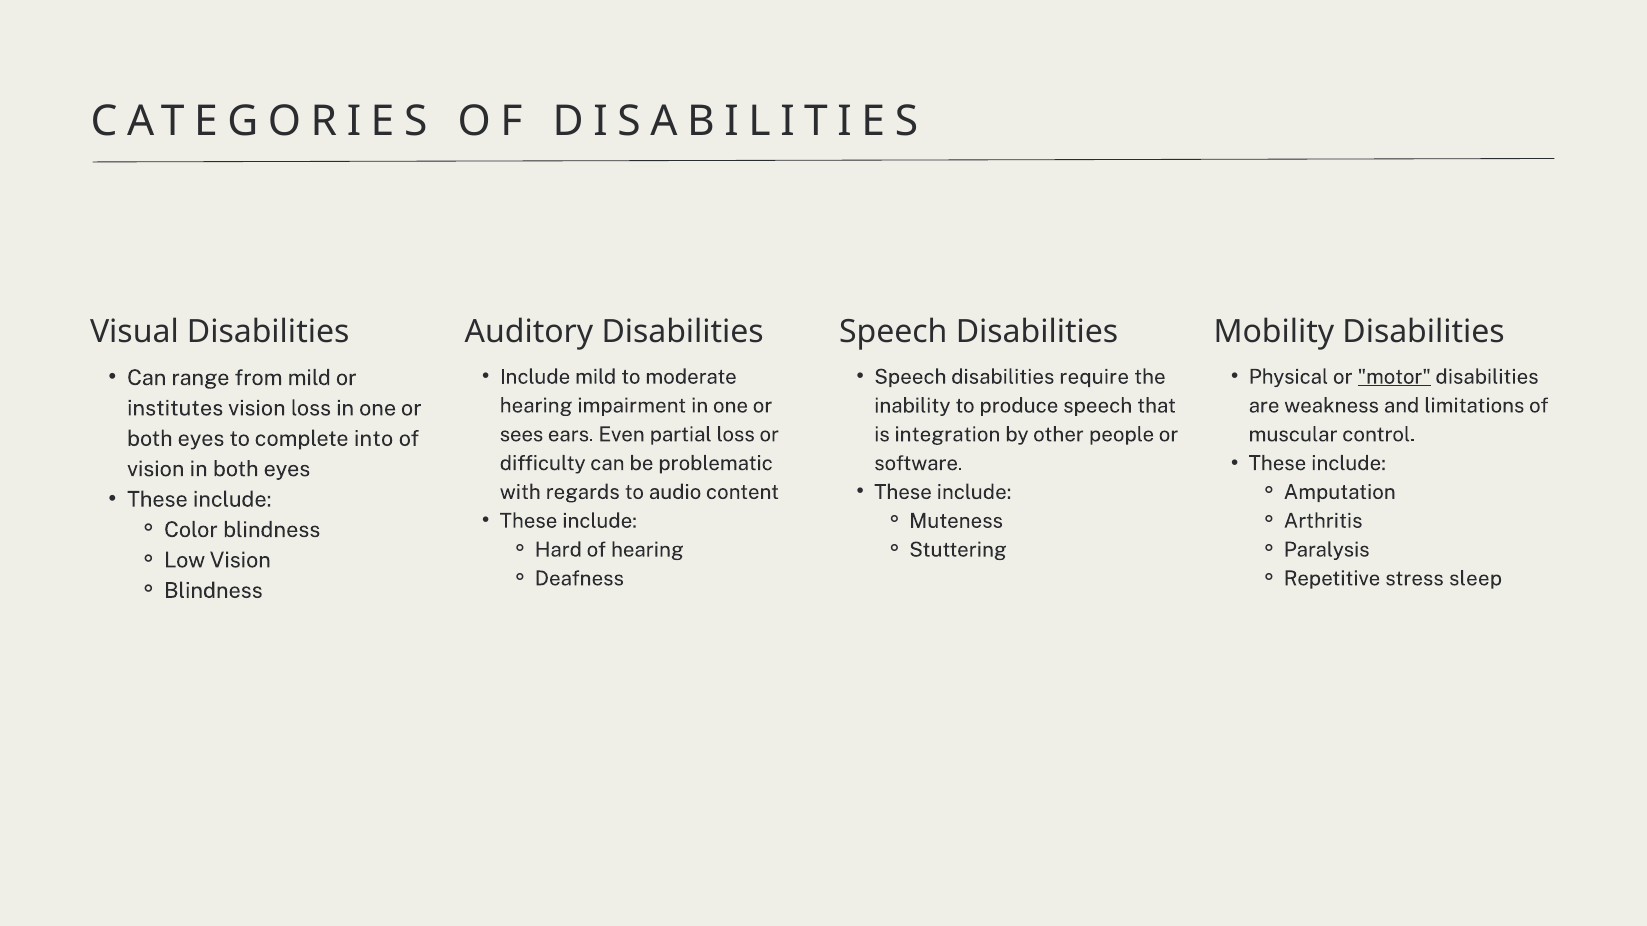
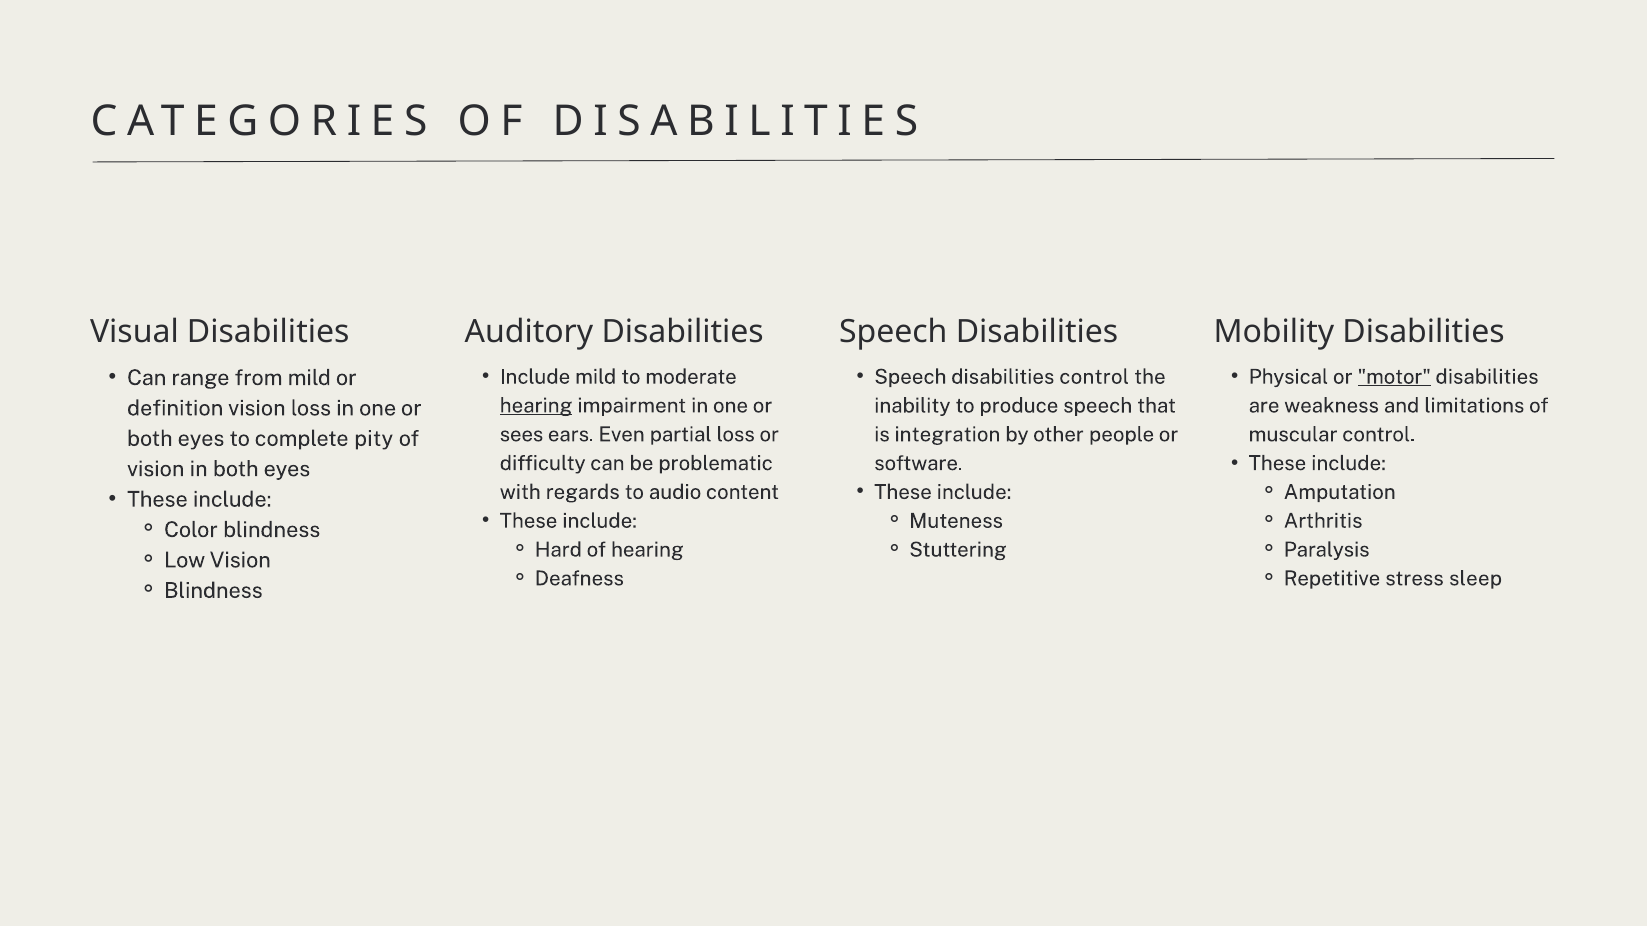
disabilities require: require -> control
hearing at (536, 406) underline: none -> present
institutes: institutes -> definition
into: into -> pity
